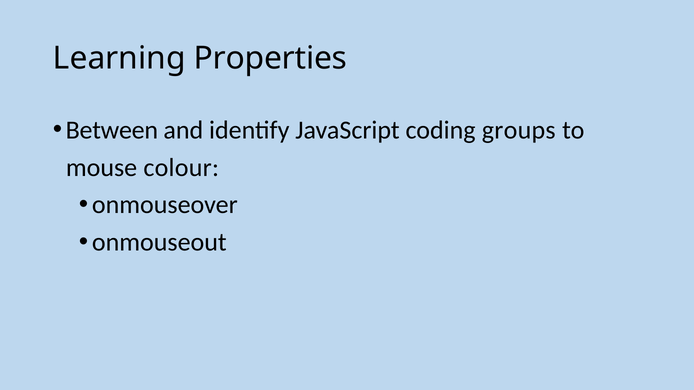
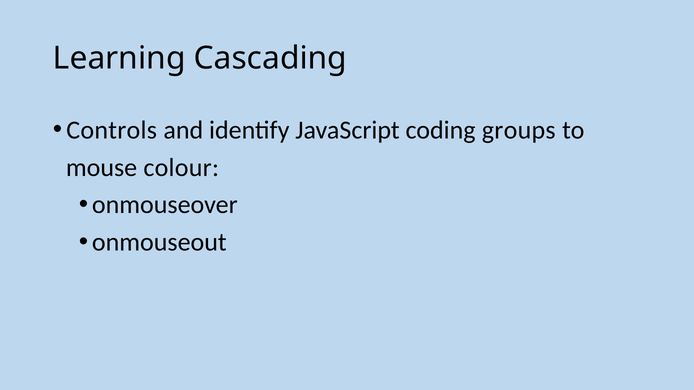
Properties: Properties -> Cascading
Between: Between -> Controls
